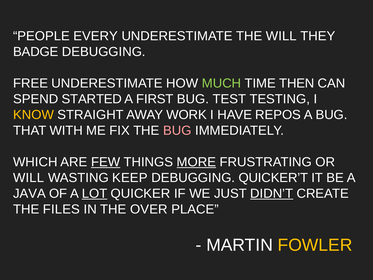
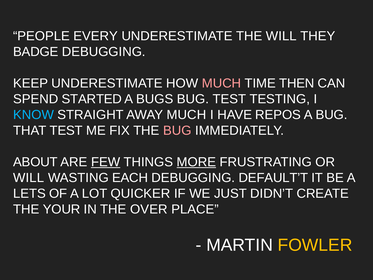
FREE: FREE -> KEEP
MUCH at (222, 83) colour: light green -> pink
FIRST: FIRST -> BUGS
KNOW colour: yellow -> light blue
AWAY WORK: WORK -> MUCH
THAT WITH: WITH -> TEST
WHICH: WHICH -> ABOUT
KEEP: KEEP -> EACH
QUICKER’T: QUICKER’T -> DEFAULT’T
JAVA: JAVA -> LETS
LOT underline: present -> none
DIDN’T underline: present -> none
FILES: FILES -> YOUR
